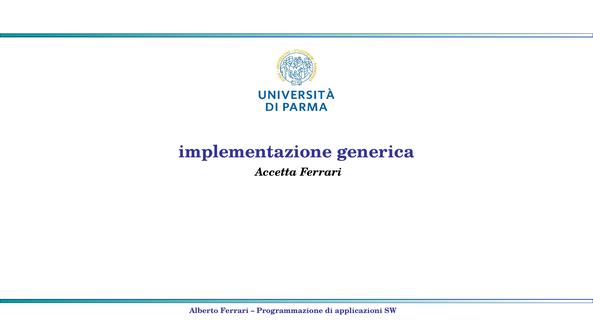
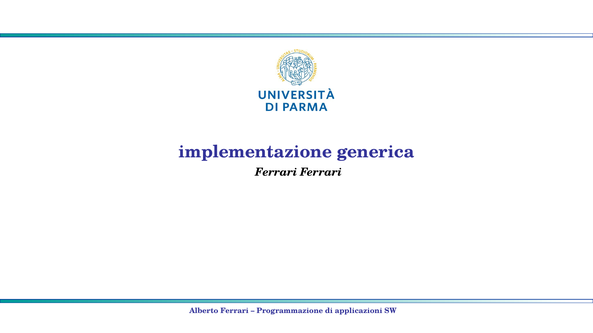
Accetta at (276, 172): Accetta -> Ferrari
